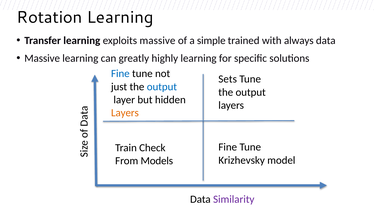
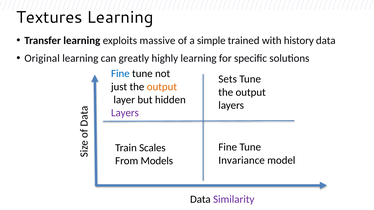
Rotation: Rotation -> Textures
always: always -> history
Massive at (42, 58): Massive -> Original
output at (162, 87) colour: blue -> orange
Layers at (125, 113) colour: orange -> purple
Check: Check -> Scales
Krizhevsky: Krizhevsky -> Invariance
